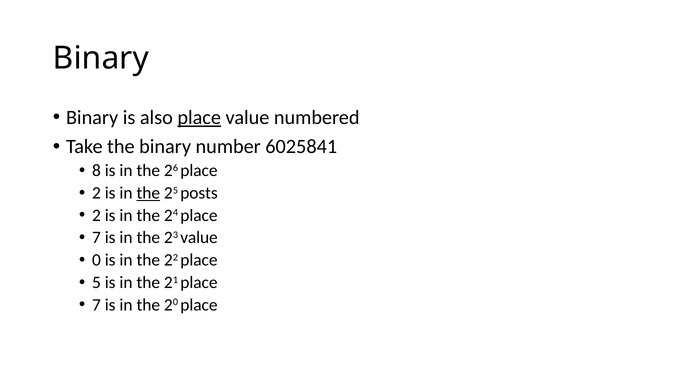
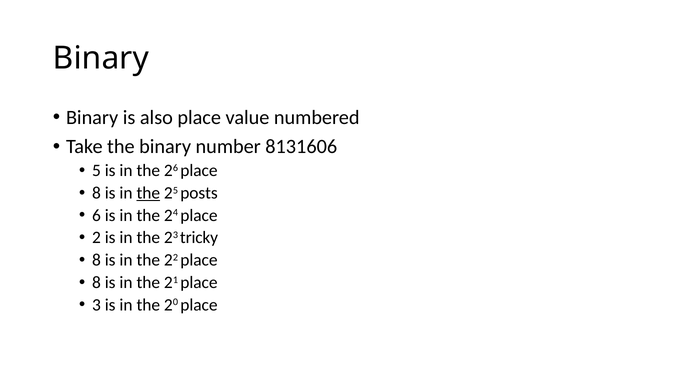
place at (199, 118) underline: present -> none
6025841: 6025841 -> 8131606
8: 8 -> 5
2 at (96, 193): 2 -> 8
2 at (96, 215): 2 -> 6
7 at (96, 238): 7 -> 2
23 value: value -> tricky
0 at (96, 260): 0 -> 8
5 at (96, 282): 5 -> 8
7 at (96, 305): 7 -> 3
